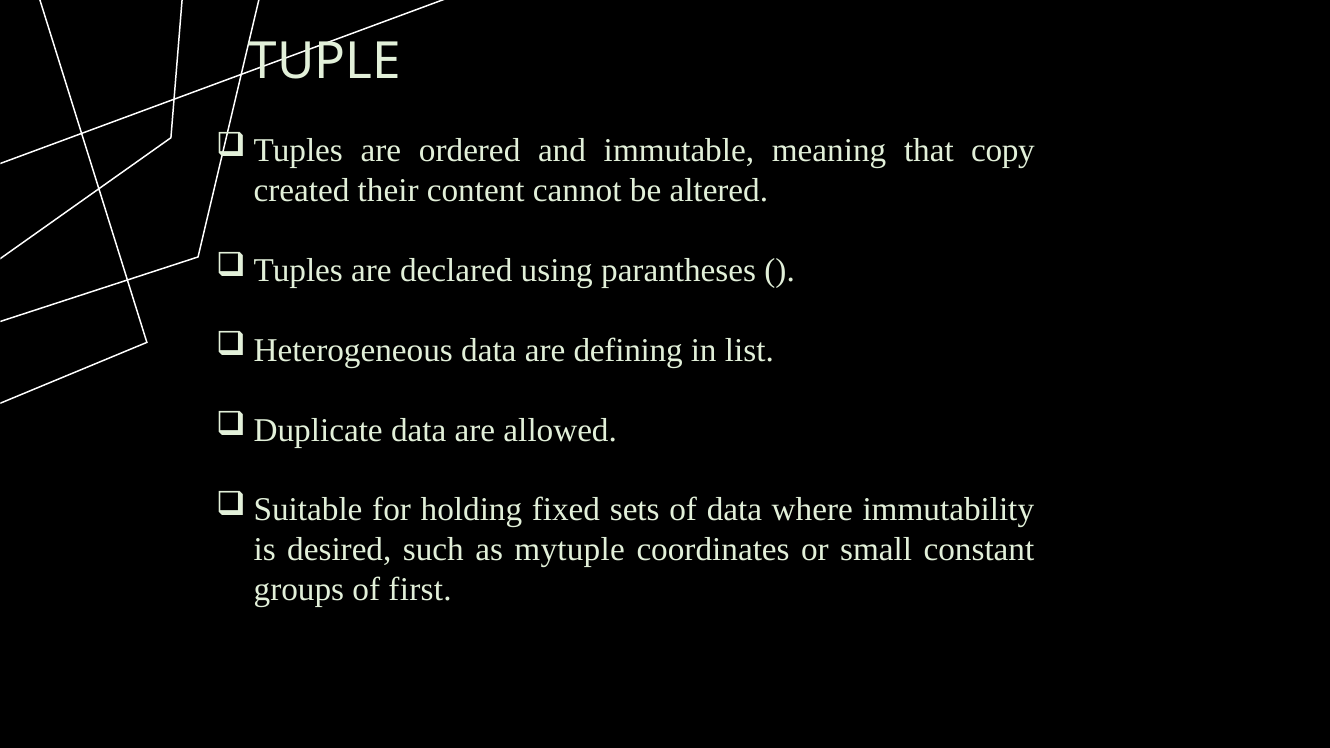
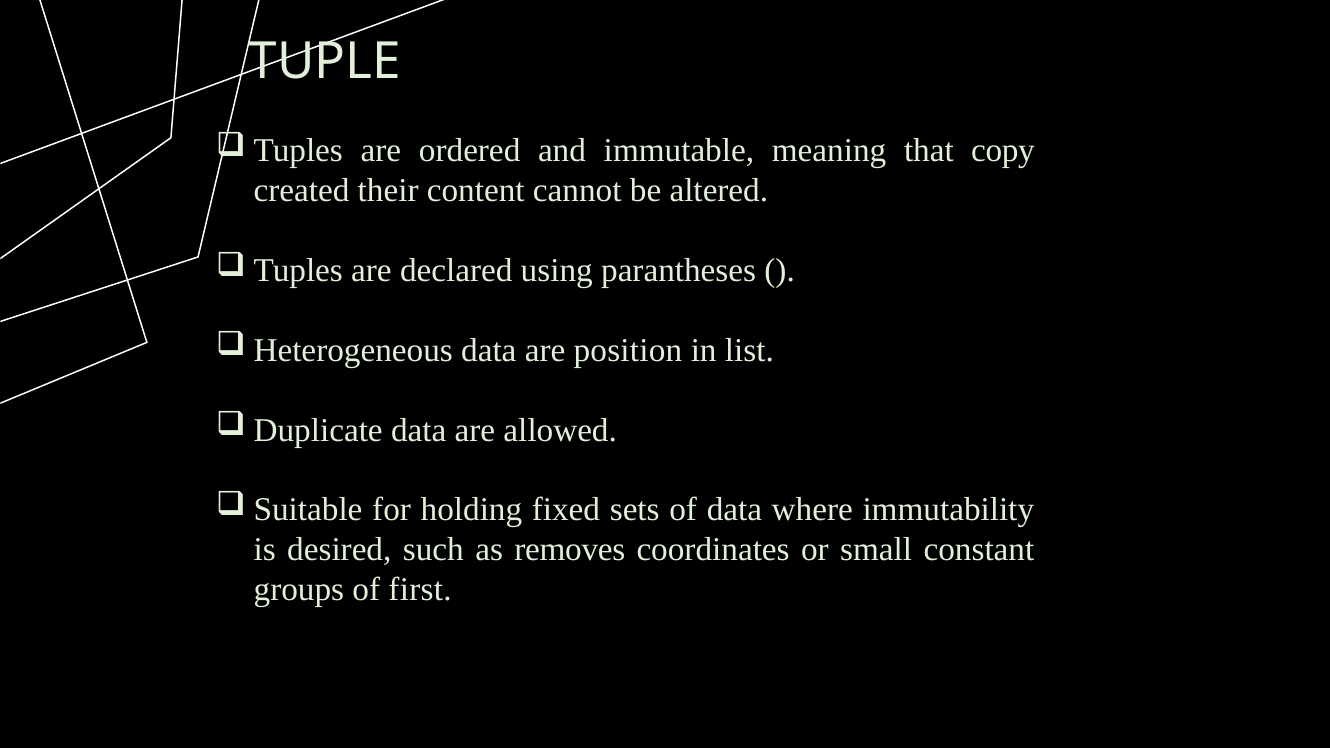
defining: defining -> position
mytuple: mytuple -> removes
